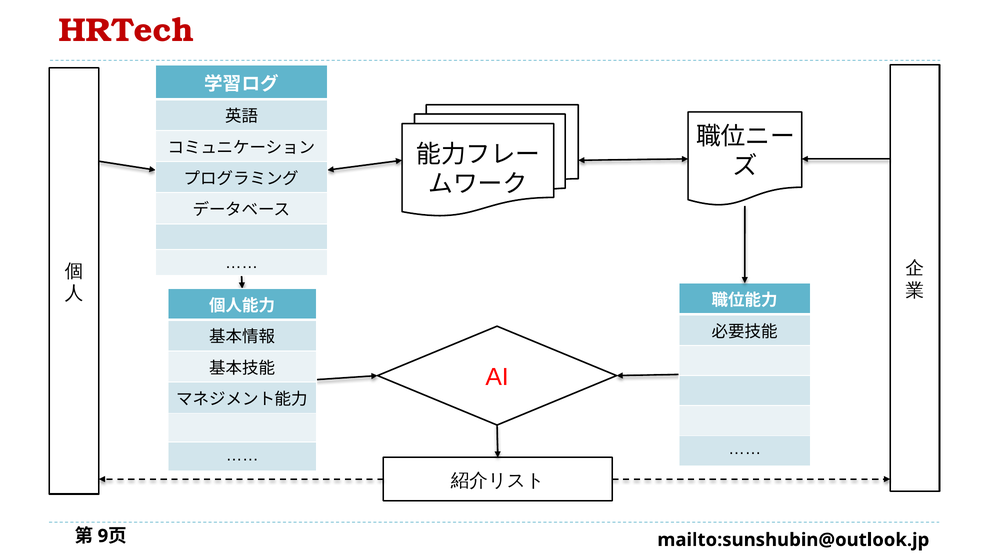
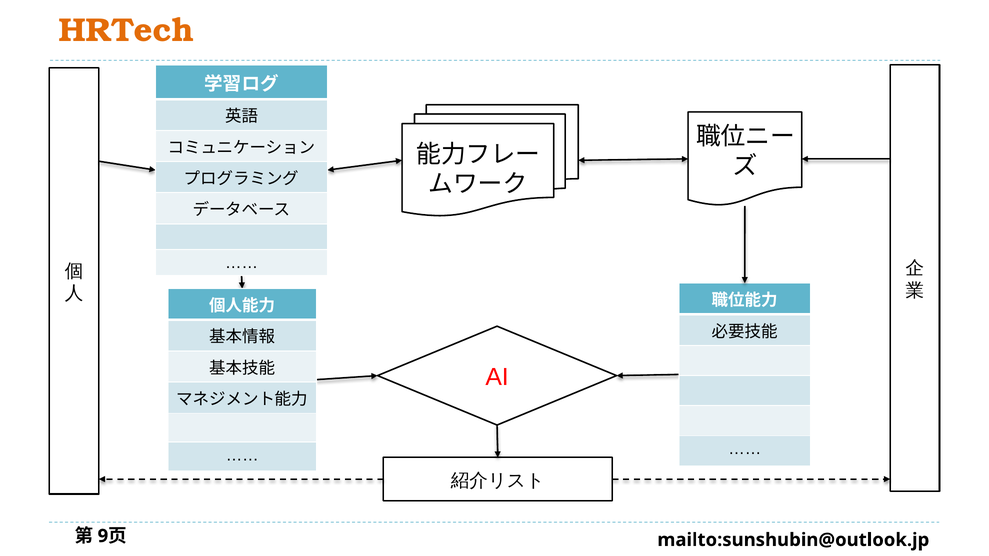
HRTech colour: red -> orange
